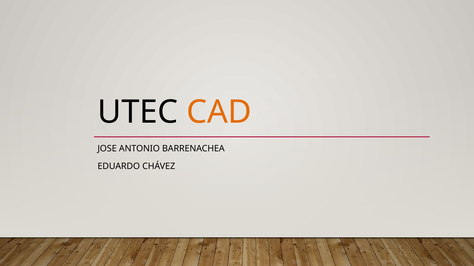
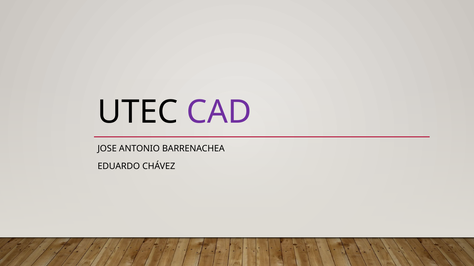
CAD colour: orange -> purple
